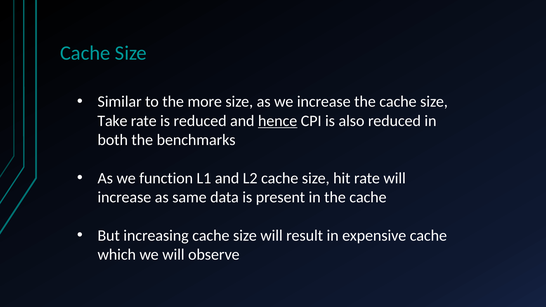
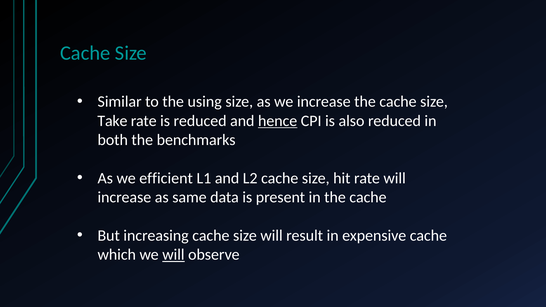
more: more -> using
function: function -> efficient
will at (173, 255) underline: none -> present
